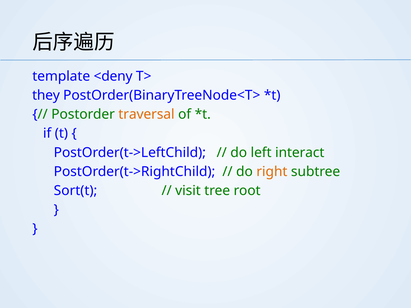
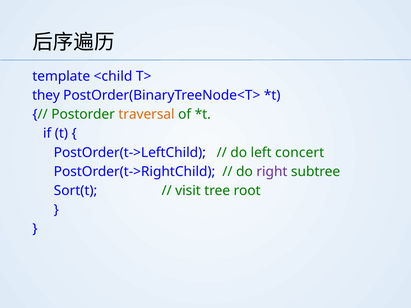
<deny: <deny -> <child
interact: interact -> concert
right colour: orange -> purple
